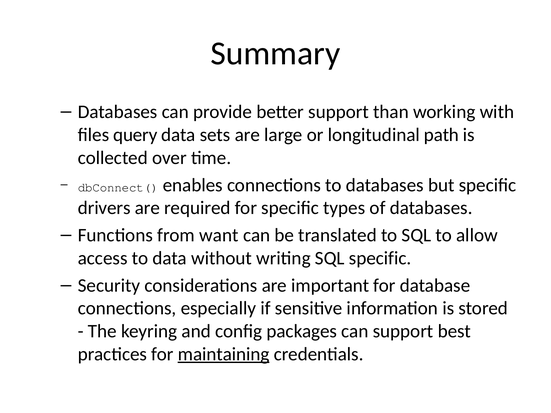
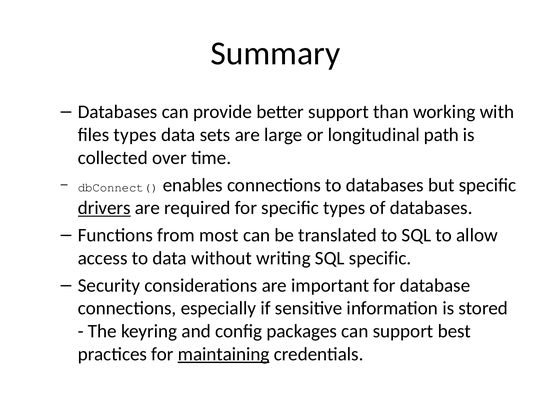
files query: query -> types
drivers underline: none -> present
want: want -> most
